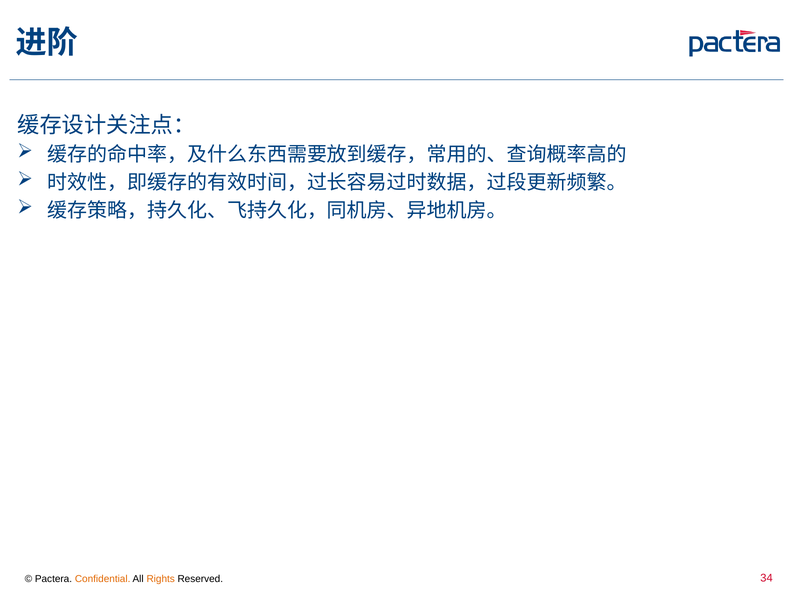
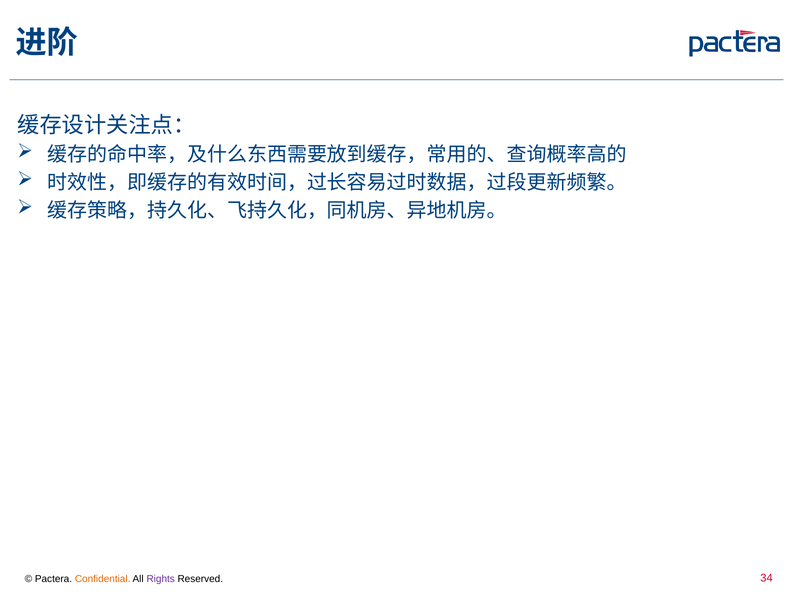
Rights colour: orange -> purple
